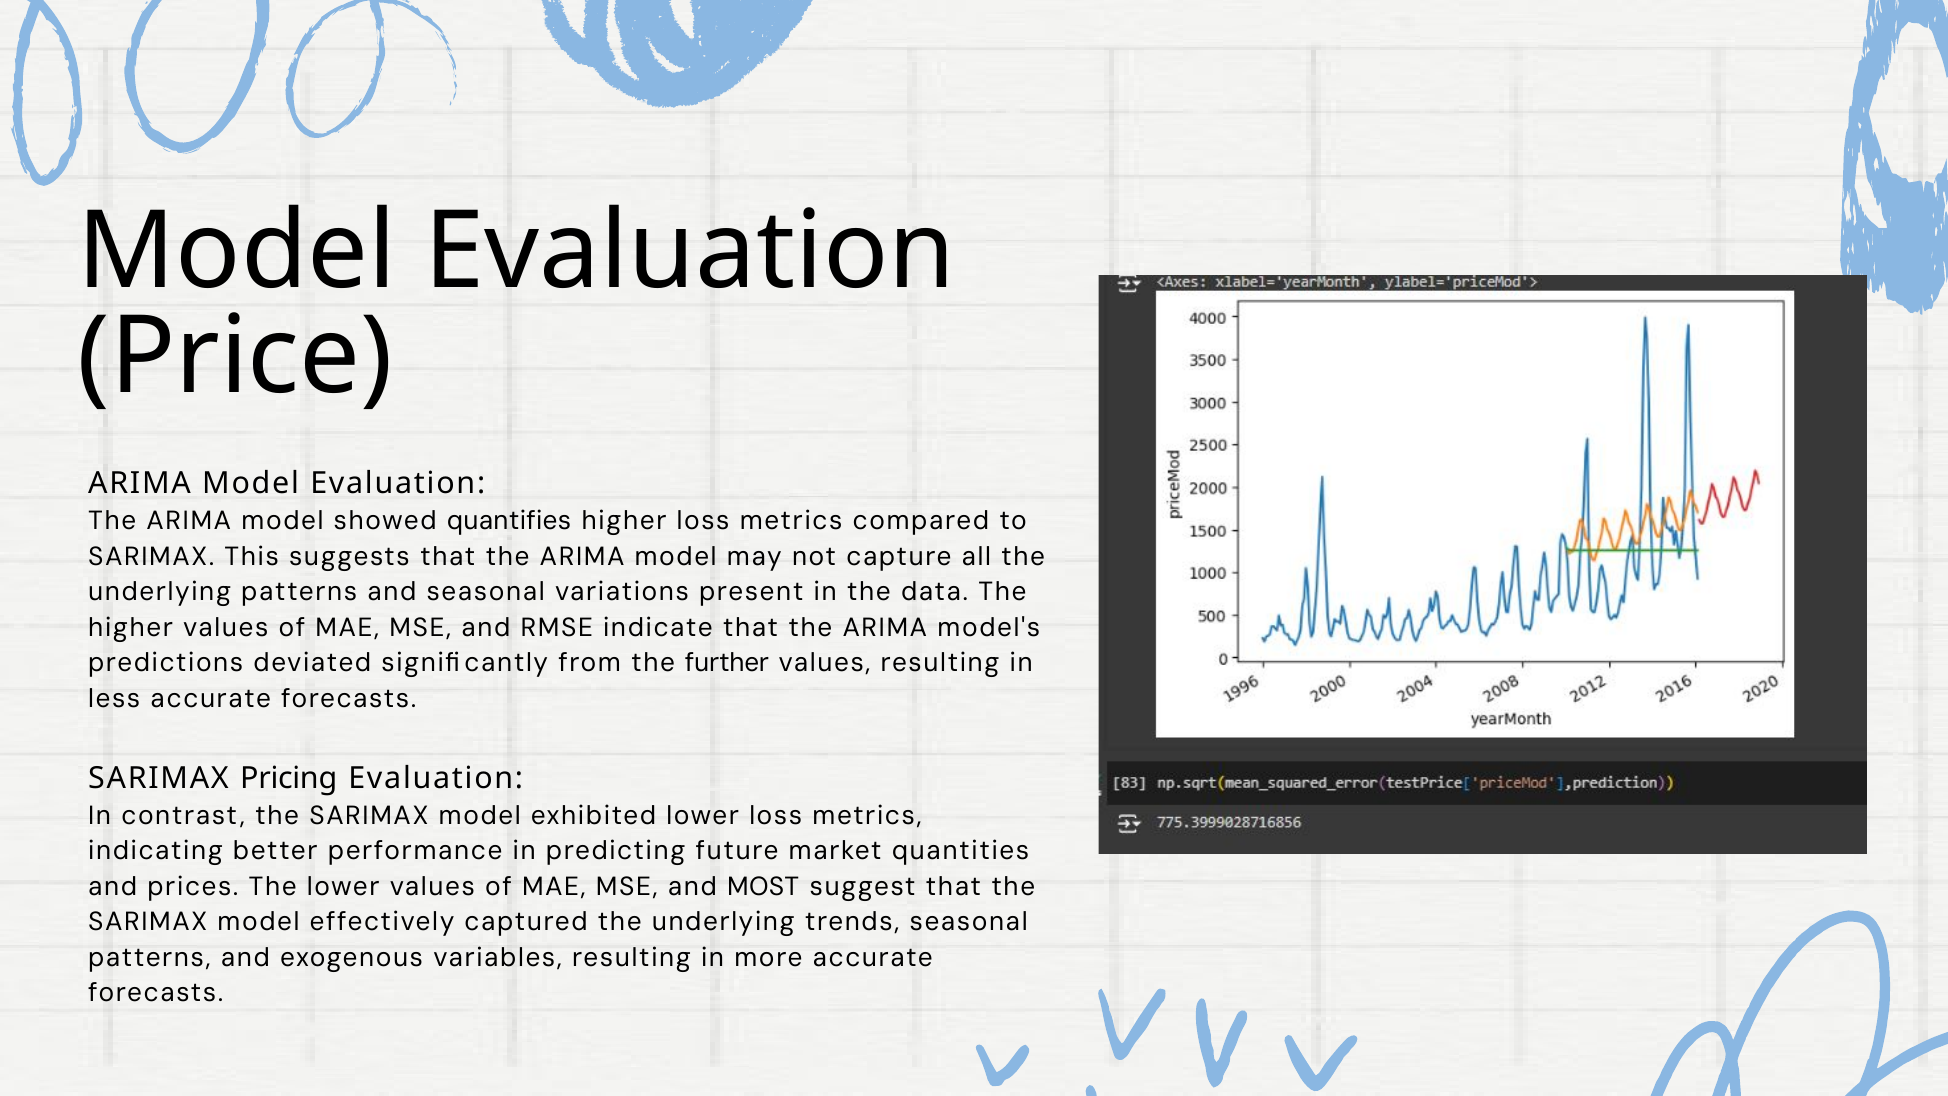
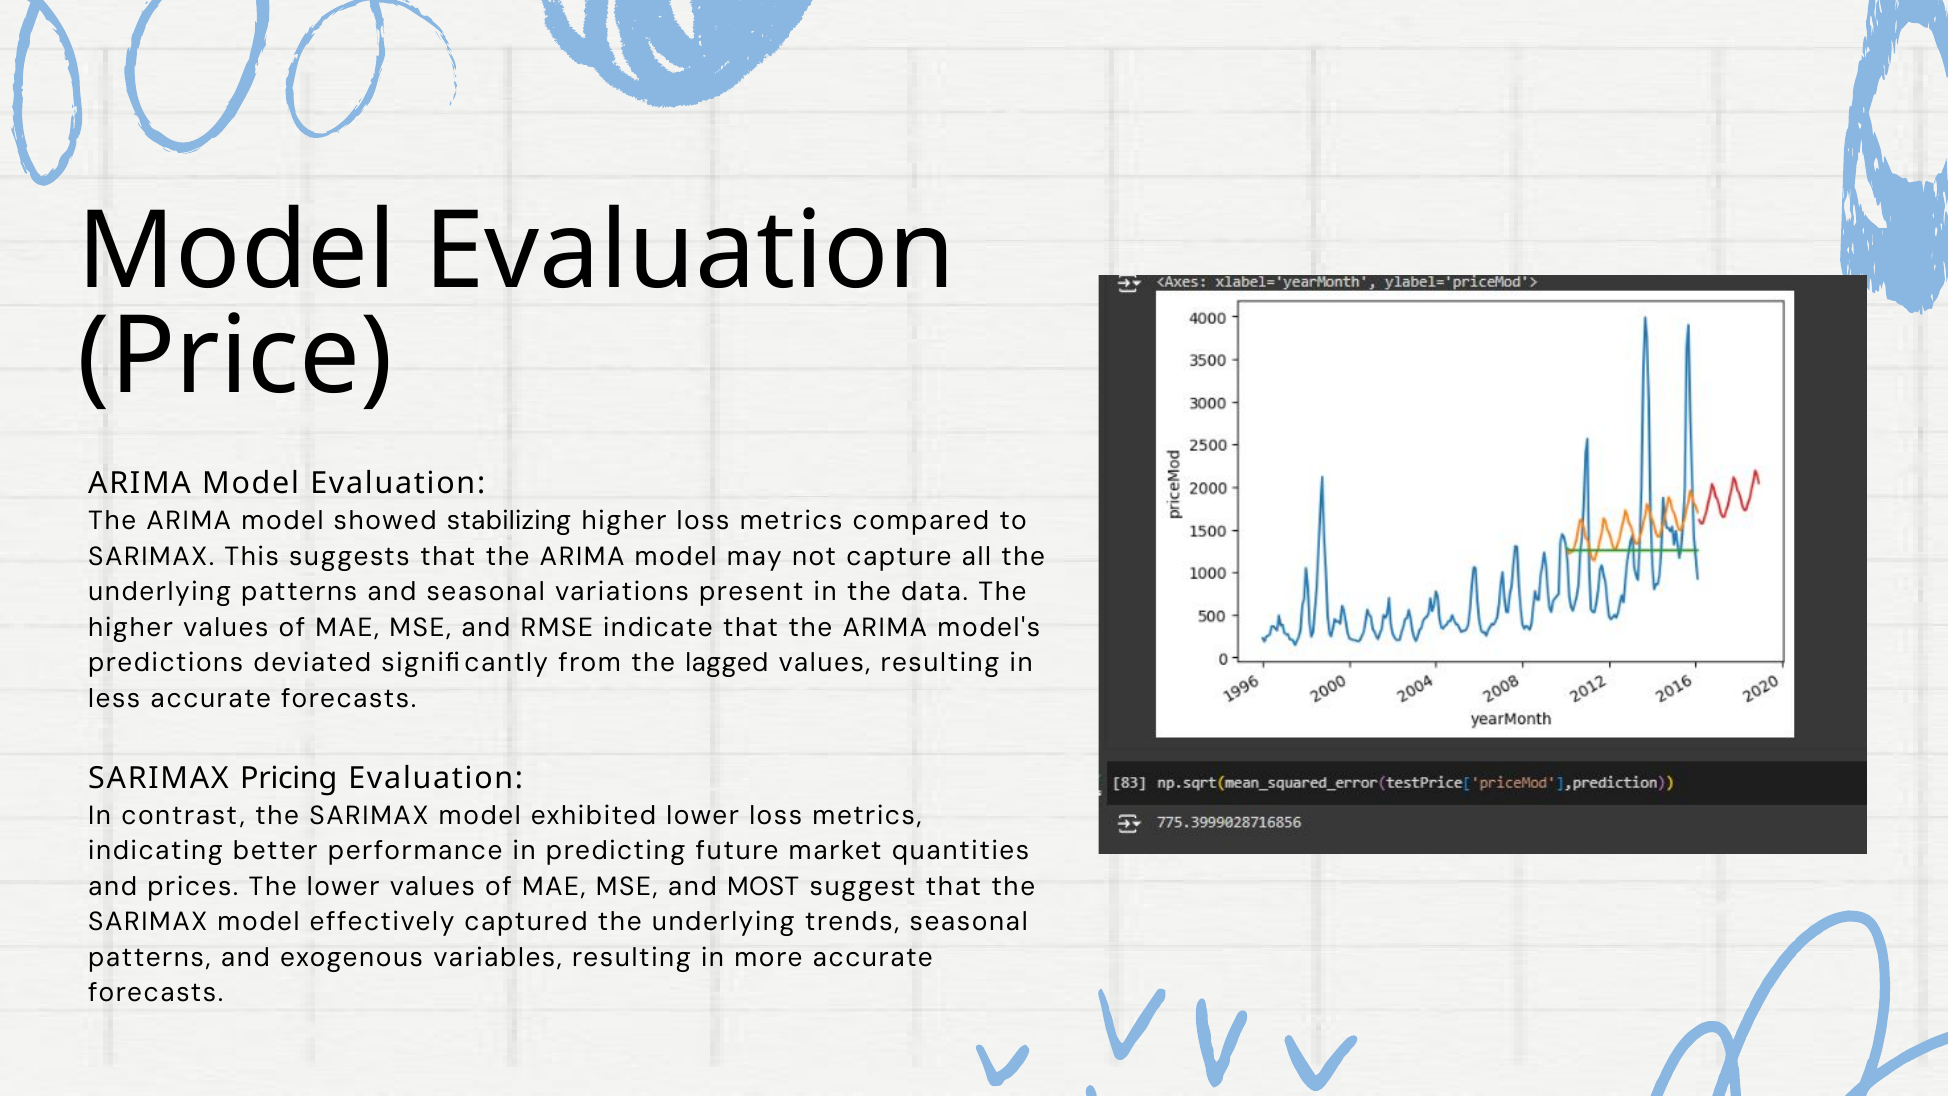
quantifies: quantifies -> stabilizing
further: further -> lagged
